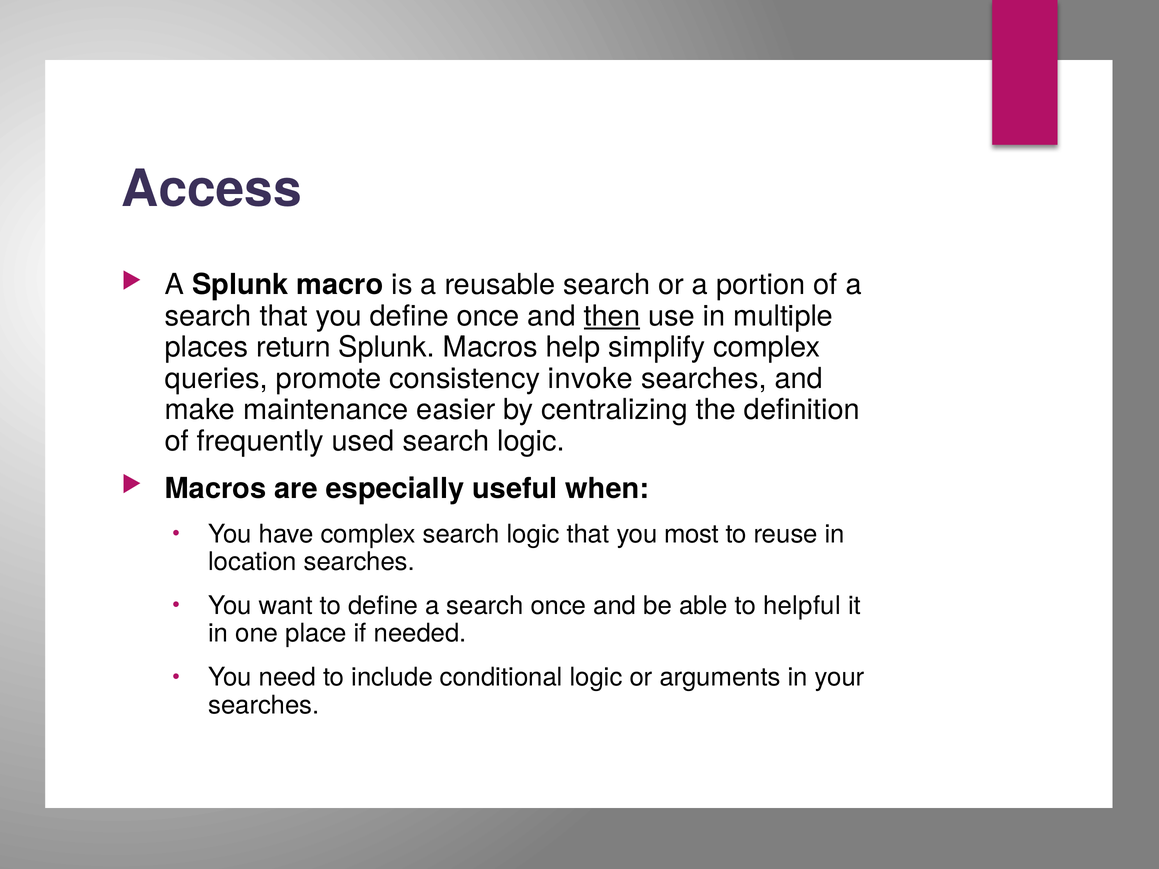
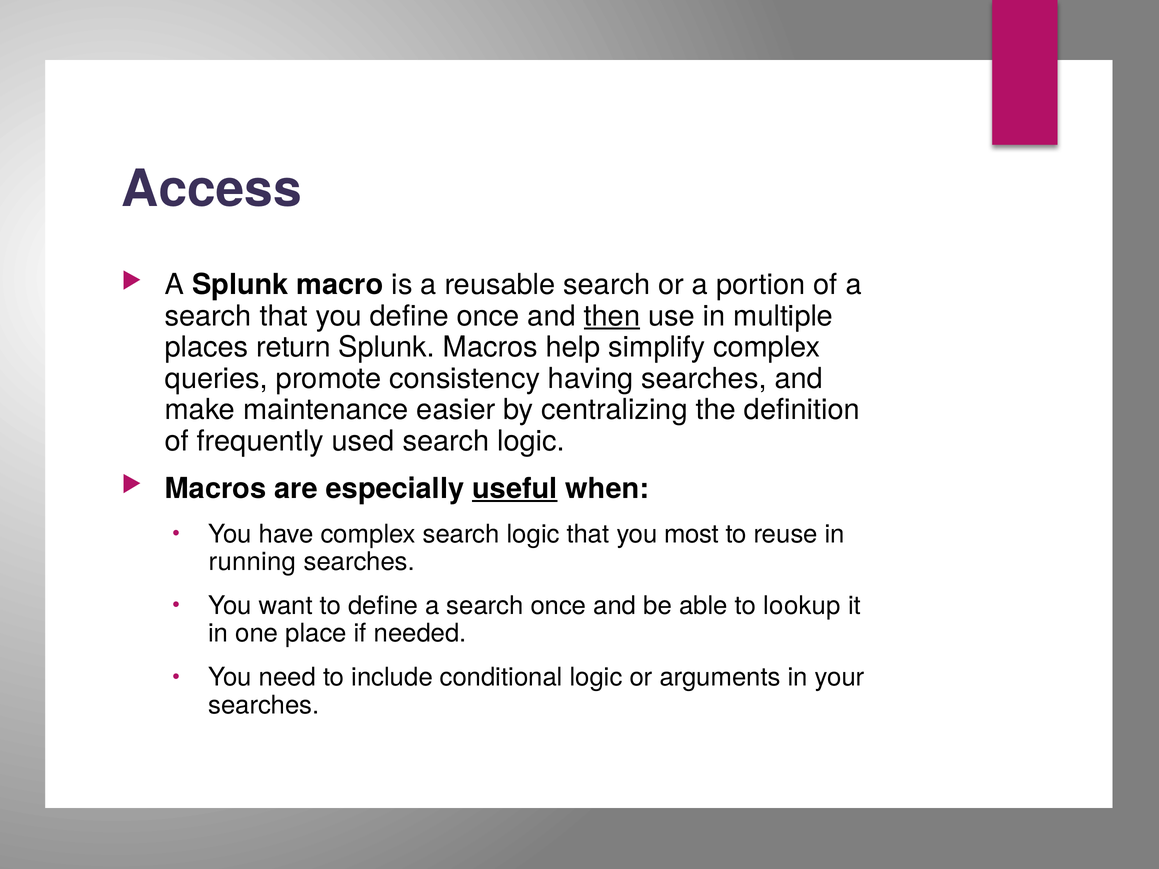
invoke: invoke -> having
useful underline: none -> present
location: location -> running
helpful: helpful -> lookup
